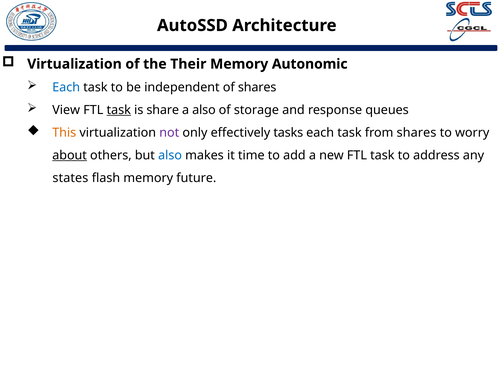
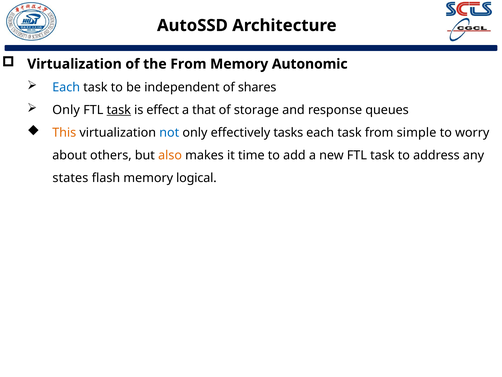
the Their: Their -> From
View at (66, 110): View -> Only
share: share -> effect
a also: also -> that
not colour: purple -> blue
from shares: shares -> simple
about underline: present -> none
also at (170, 155) colour: blue -> orange
future: future -> logical
